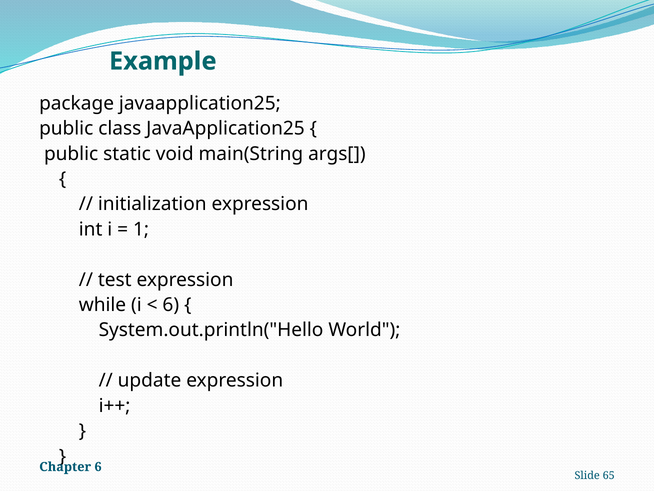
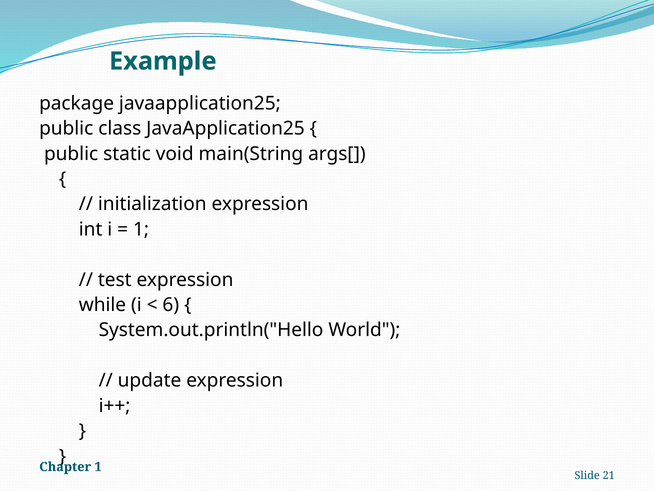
6 at (98, 466): 6 -> 1
65: 65 -> 21
